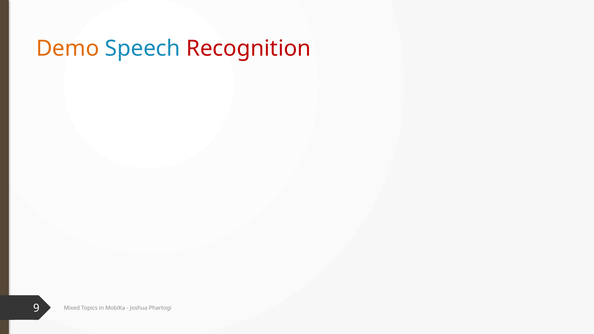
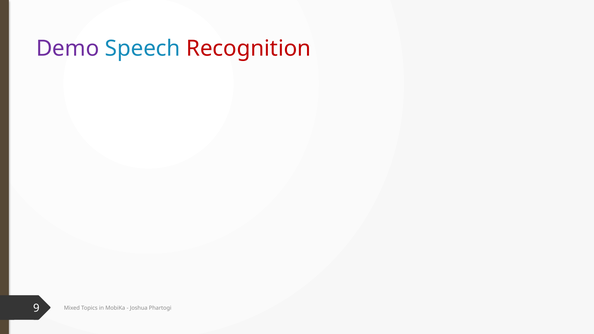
Demo colour: orange -> purple
